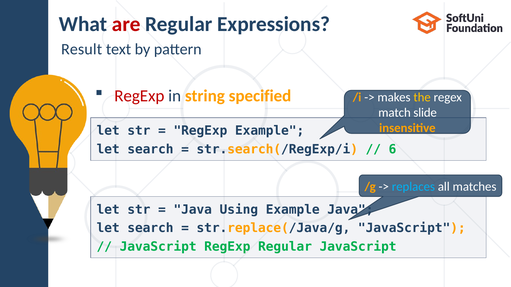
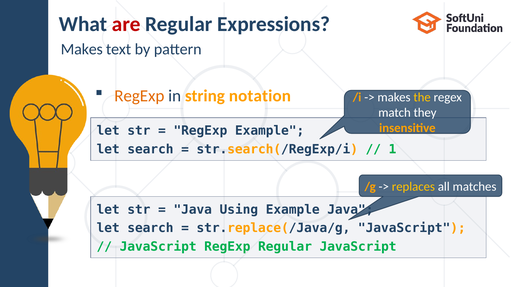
Result at (82, 49): Result -> Makes
RegExp at (139, 96) colour: red -> orange
specified: specified -> notation
slide: slide -> they
6: 6 -> 1
replaces colour: light blue -> yellow
